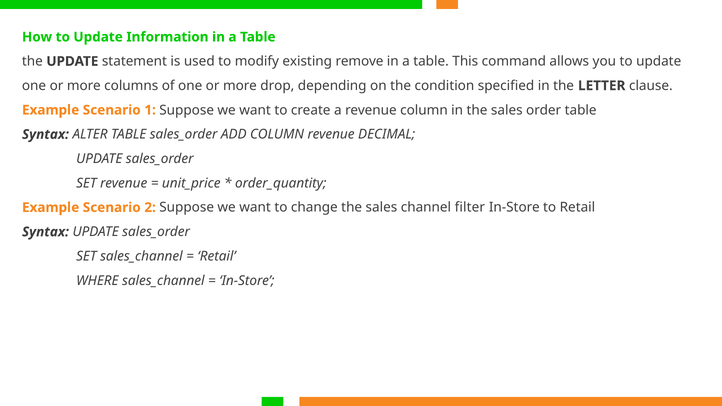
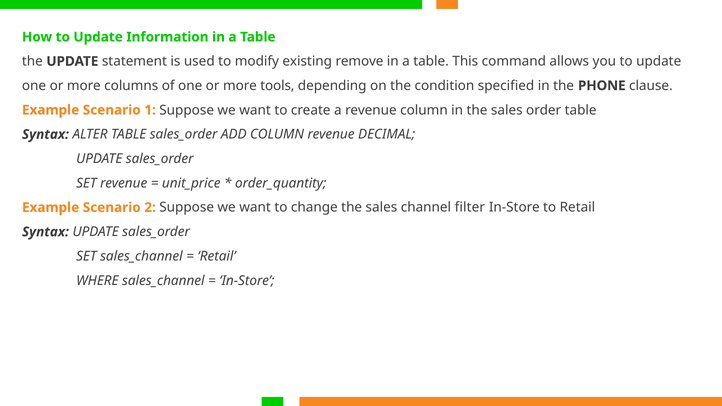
drop: drop -> tools
LETTER: LETTER -> PHONE
